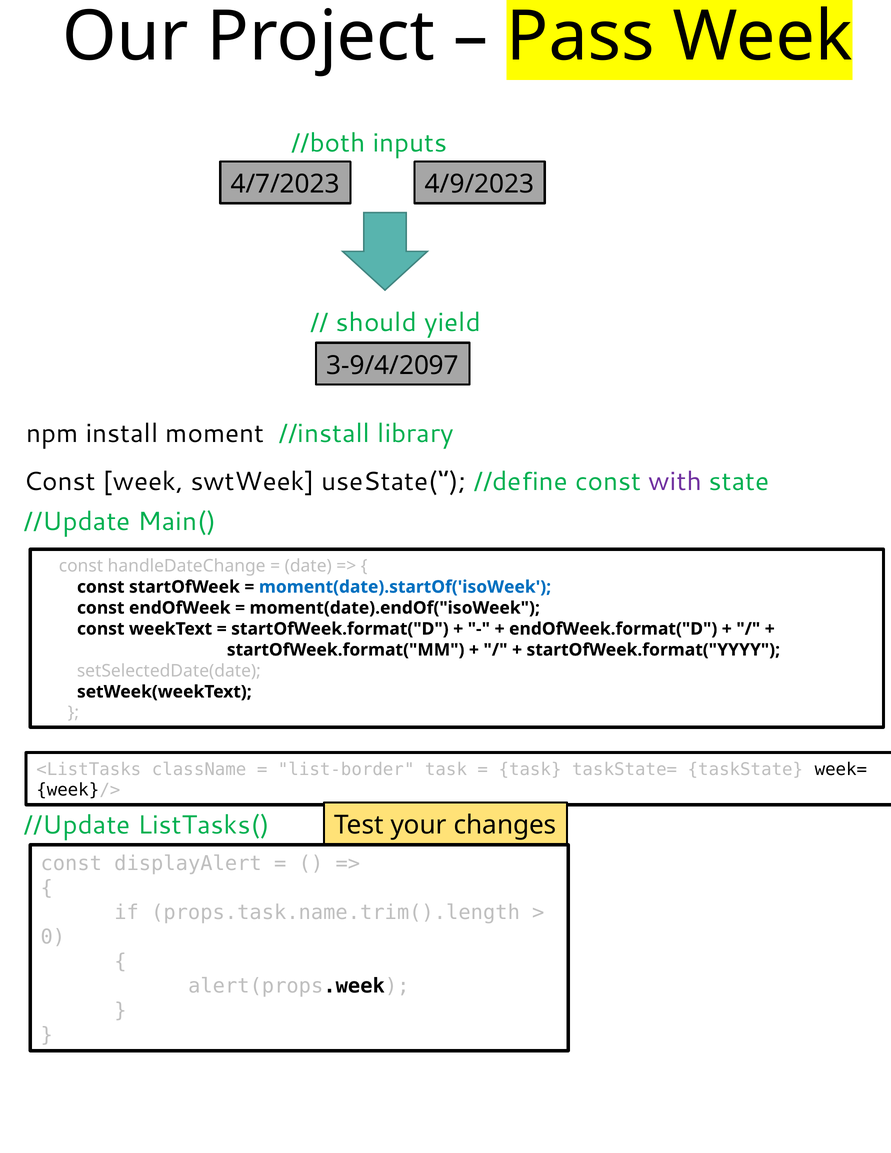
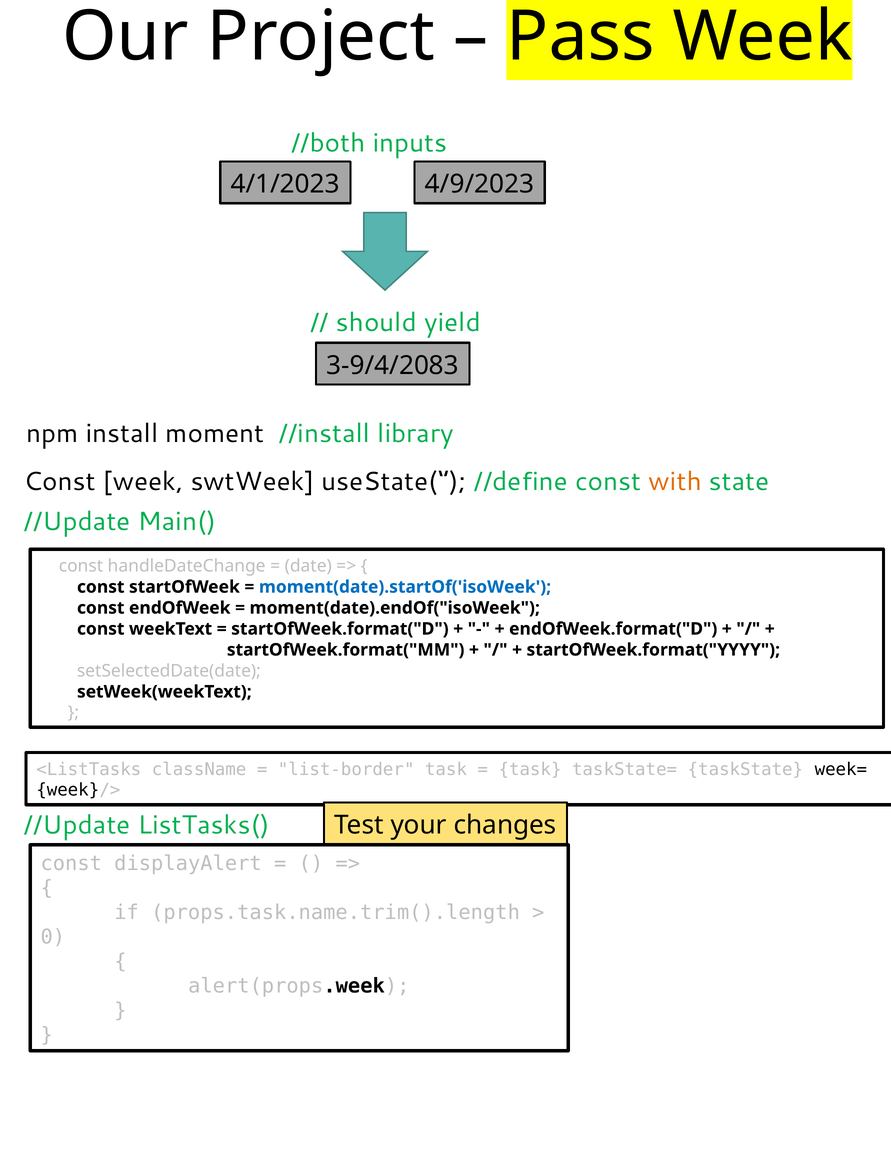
4/7/2023: 4/7/2023 -> 4/1/2023
3-9/4/2097: 3-9/4/2097 -> 3-9/4/2083
with colour: purple -> orange
